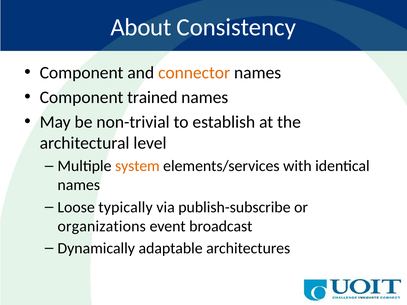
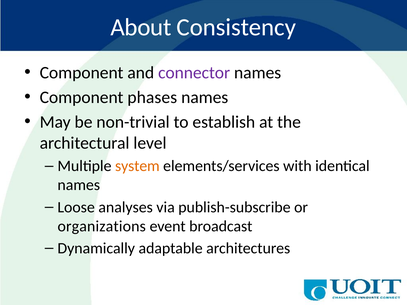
connector colour: orange -> purple
trained: trained -> phases
typically: typically -> analyses
